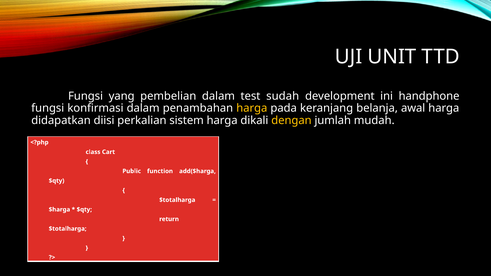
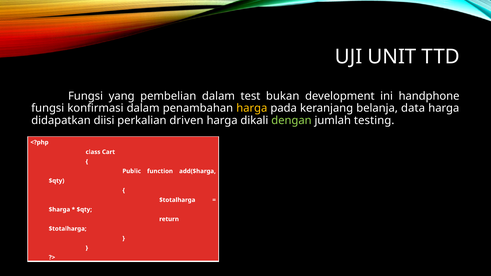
sudah: sudah -> bukan
awal: awal -> data
sistem: sistem -> driven
dengan colour: yellow -> light green
mudah: mudah -> testing
